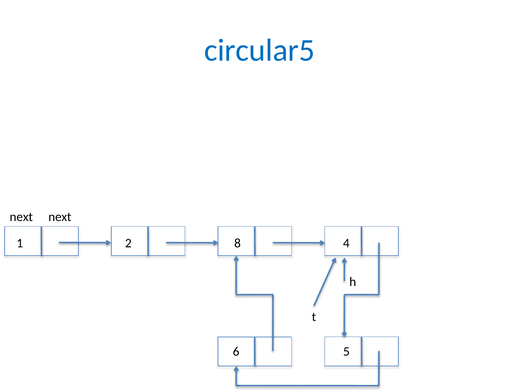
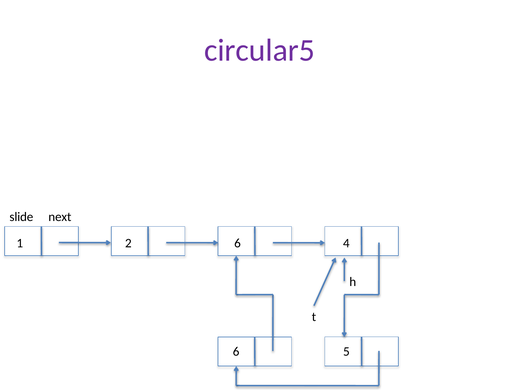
circular5 colour: blue -> purple
next at (21, 216): next -> slide
1 8: 8 -> 6
